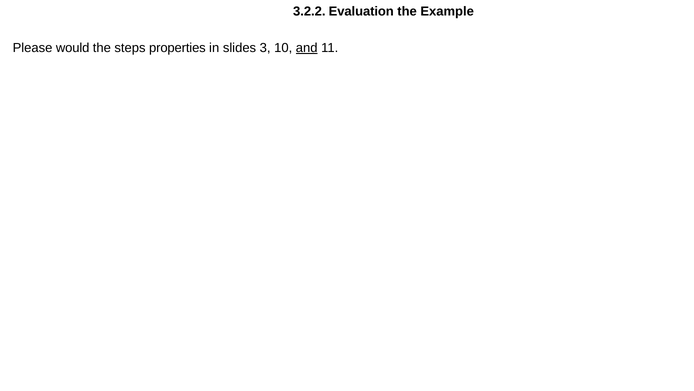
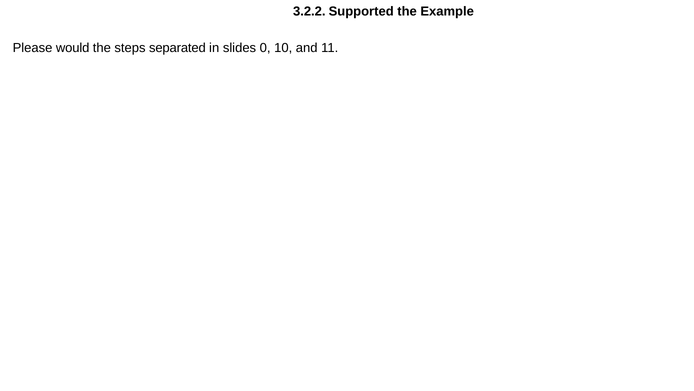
Evaluation: Evaluation -> Supported
properties: properties -> separated
3: 3 -> 0
and underline: present -> none
